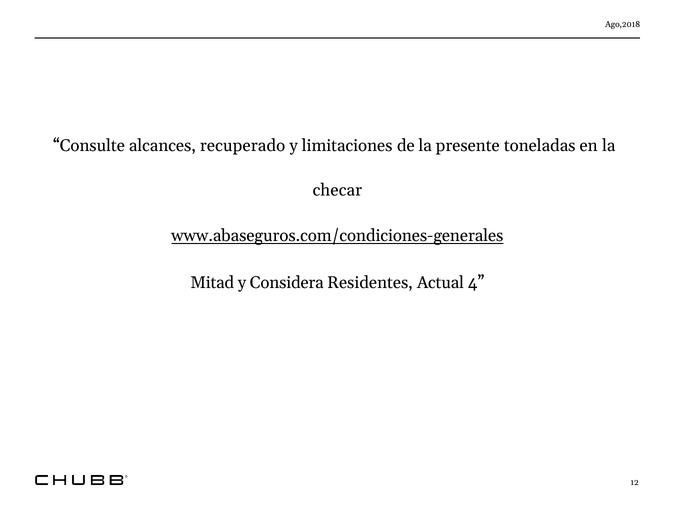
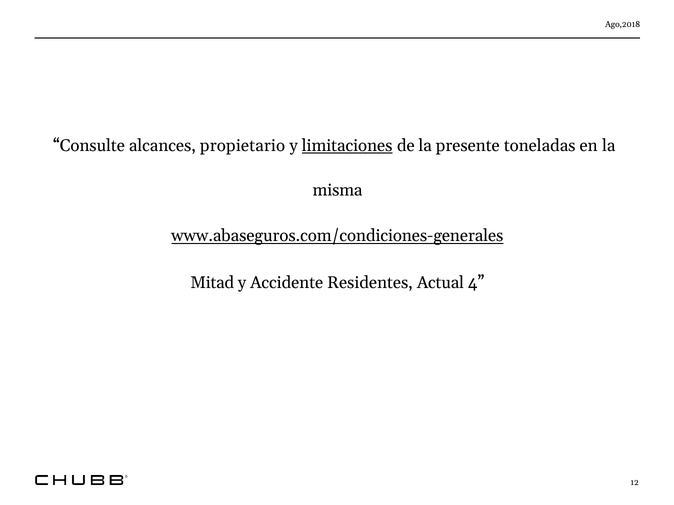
recuperado: recuperado -> propietario
limitaciones underline: none -> present
checar: checar -> misma
Considera: Considera -> Accidente
